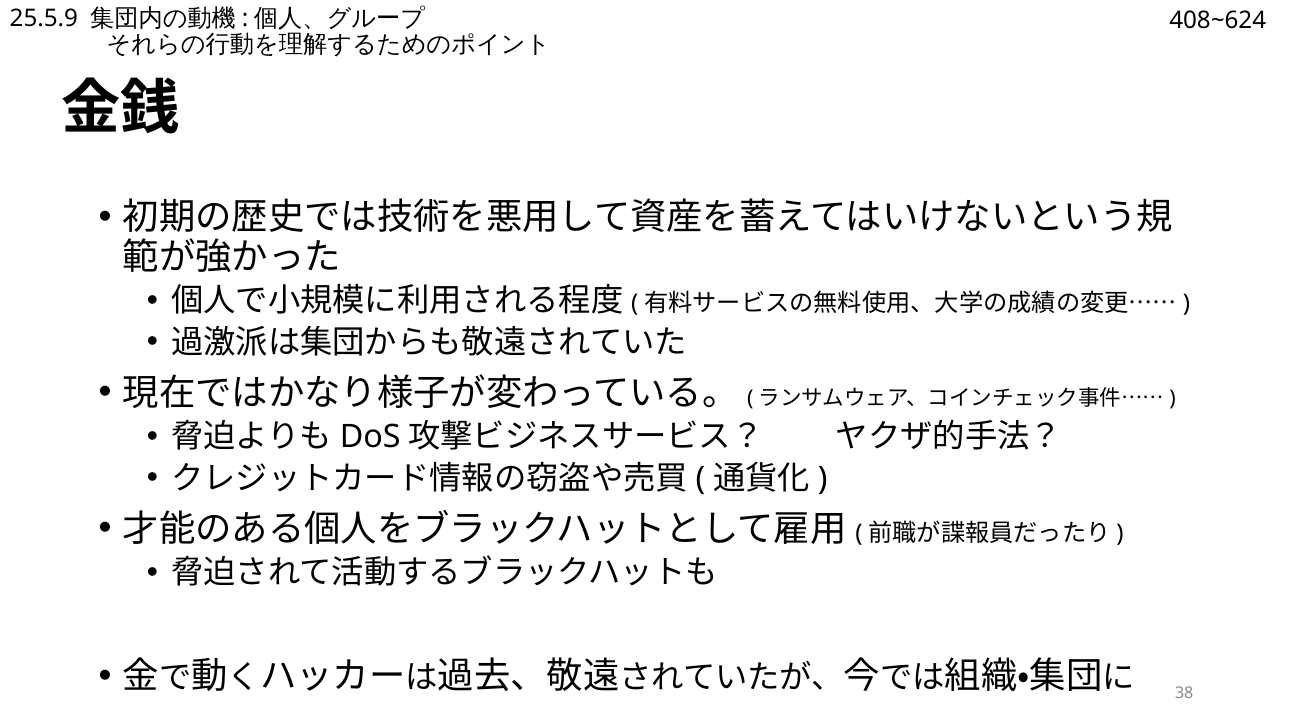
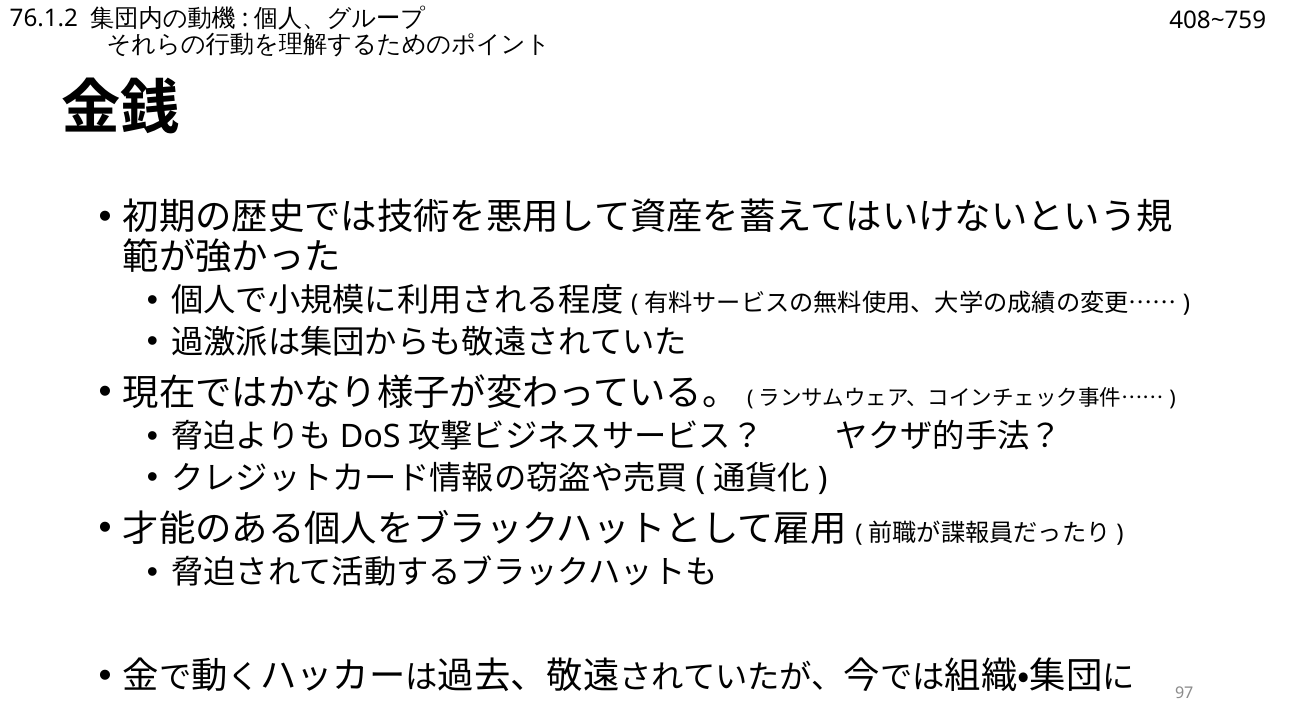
25.5.9: 25.5.9 -> 76.1.2
408~624: 408~624 -> 408~759
38: 38 -> 97
